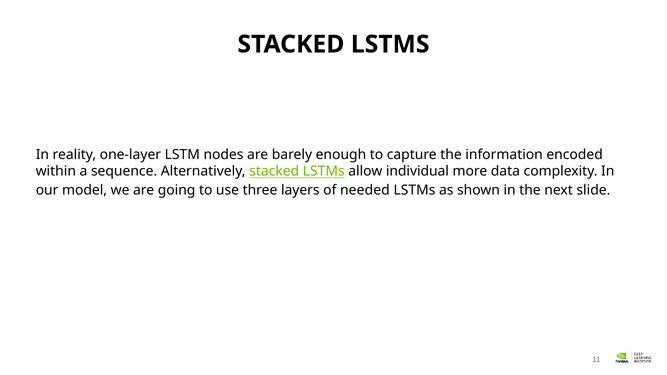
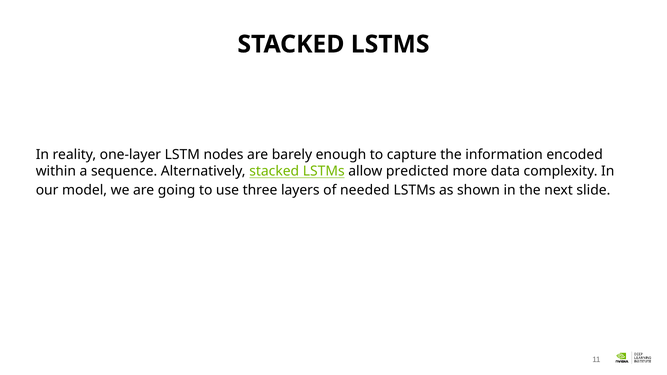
individual: individual -> predicted
